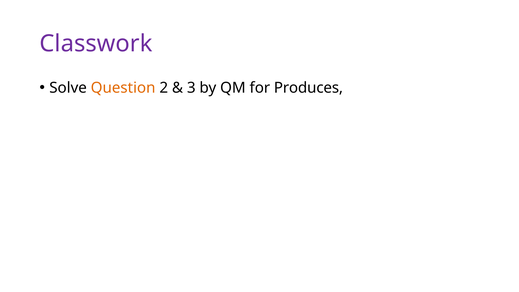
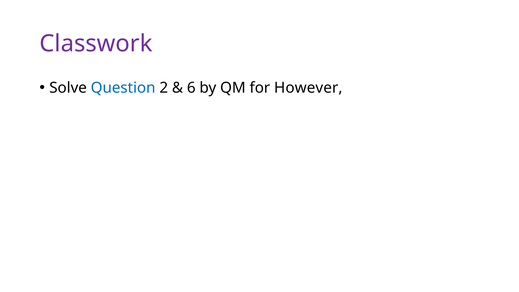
Question colour: orange -> blue
3: 3 -> 6
Produces: Produces -> However
